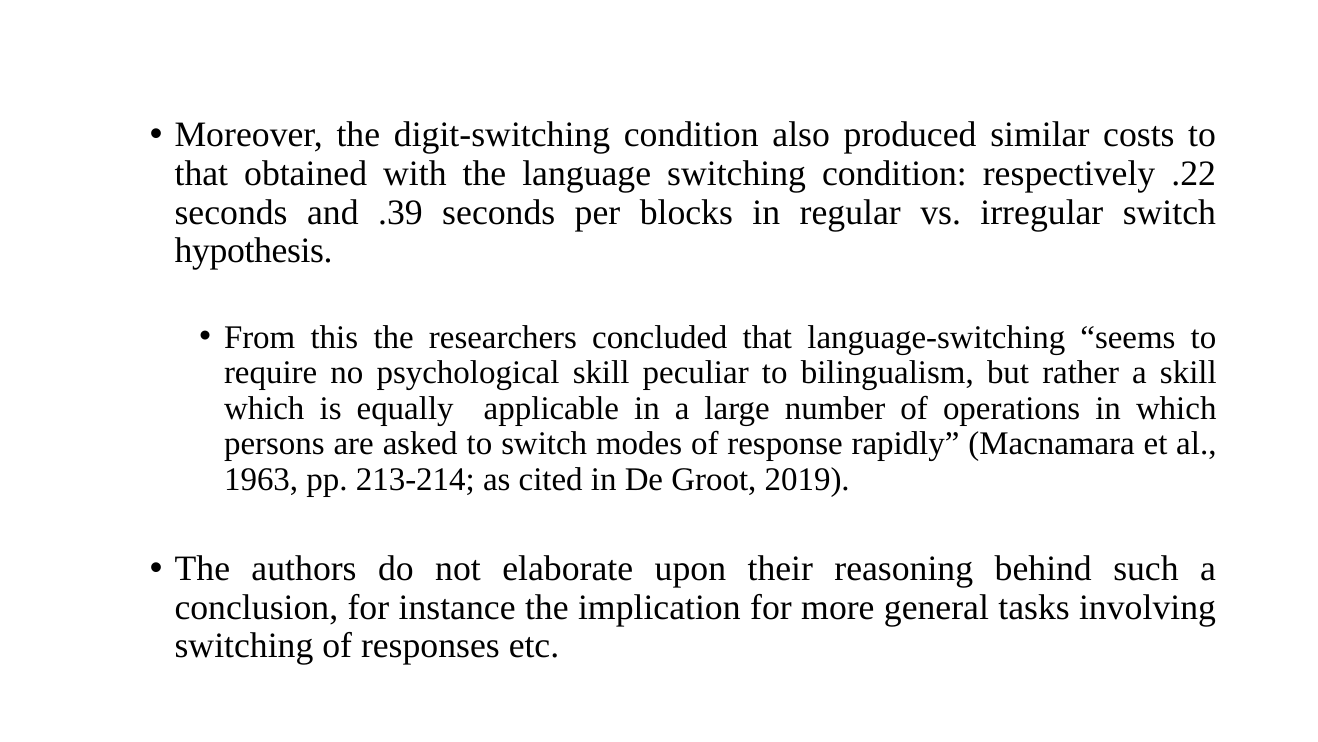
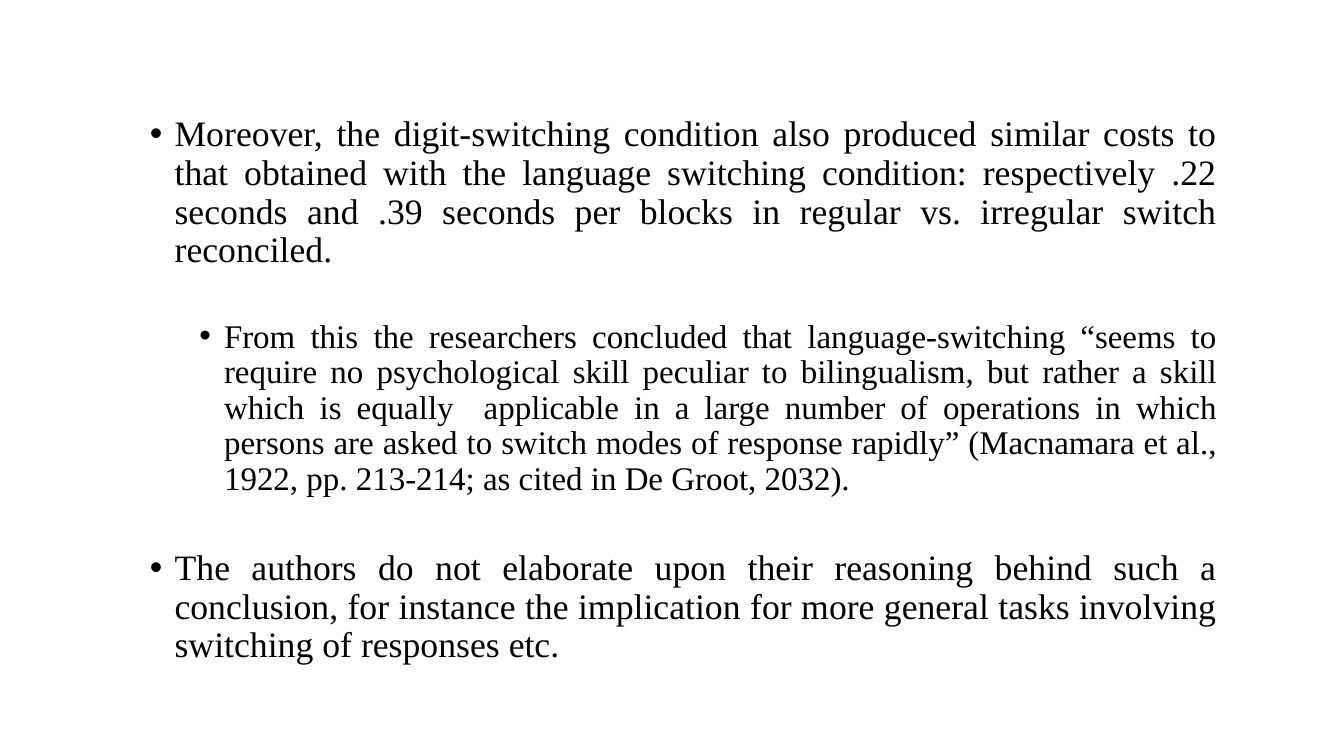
hypothesis: hypothesis -> reconciled
1963: 1963 -> 1922
2019: 2019 -> 2032
